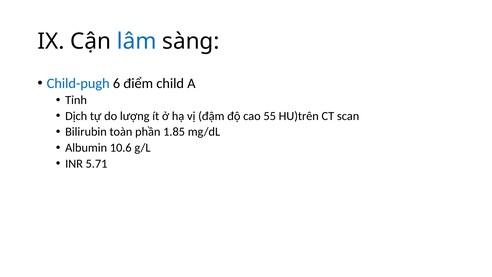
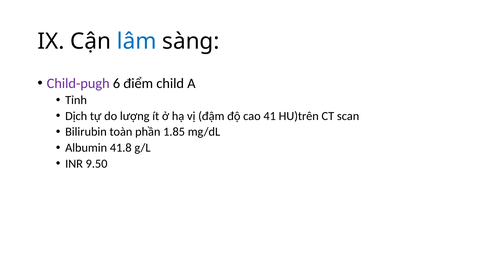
Child-pugh colour: blue -> purple
55: 55 -> 41
10.6: 10.6 -> 41.8
5.71: 5.71 -> 9.50
